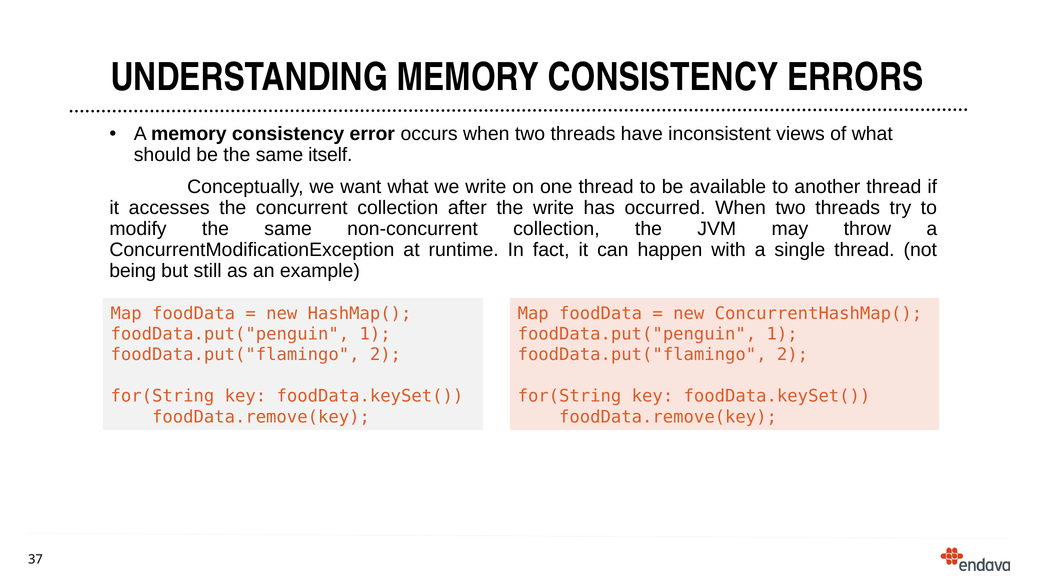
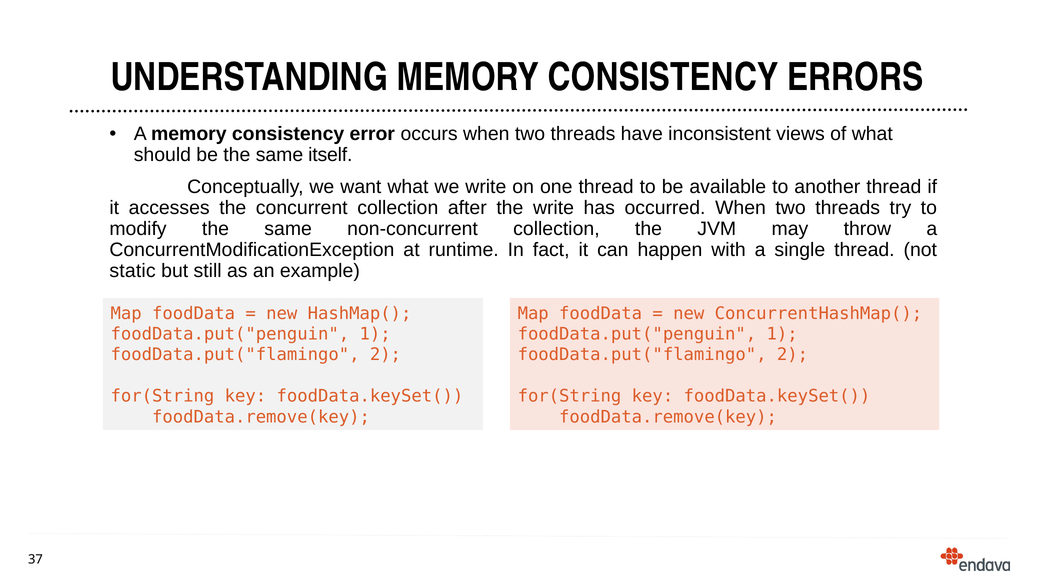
being: being -> static
